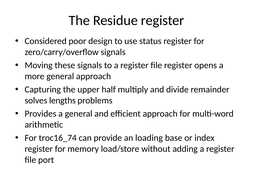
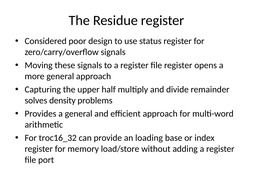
lengths: lengths -> density
troc16_74: troc16_74 -> troc16_32
